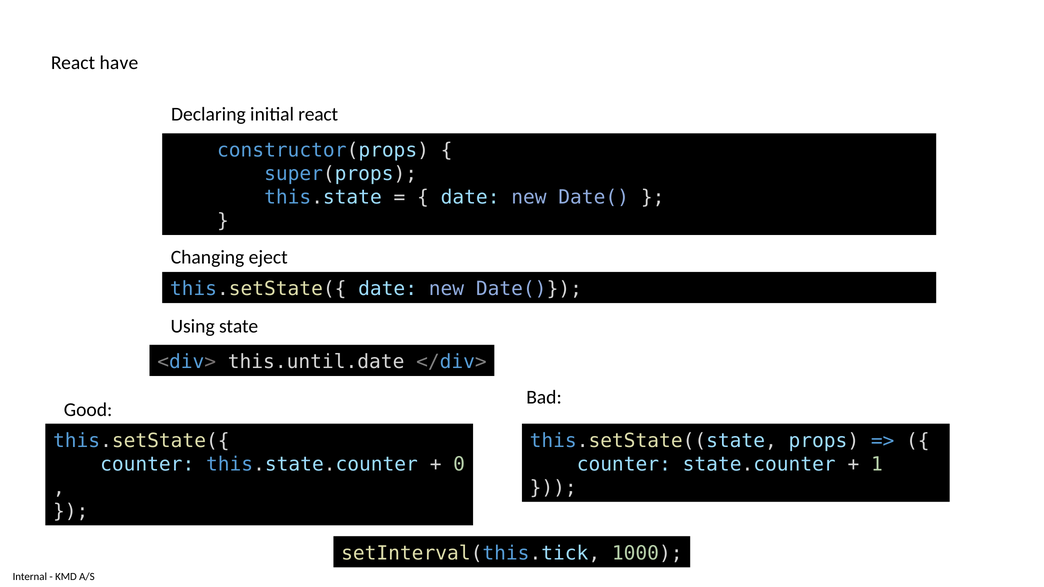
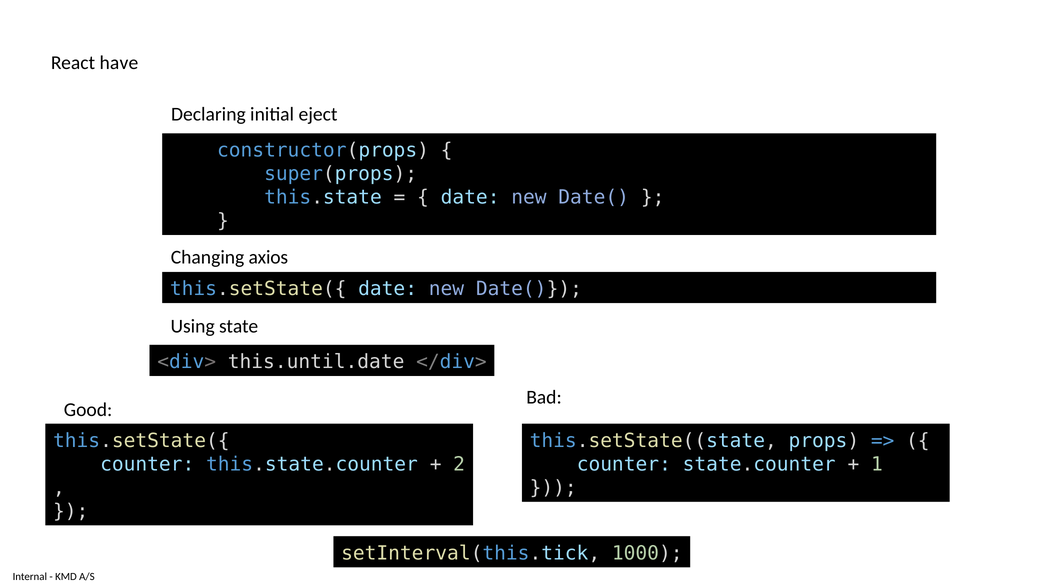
initial react: react -> eject
eject: eject -> axios
0: 0 -> 2
